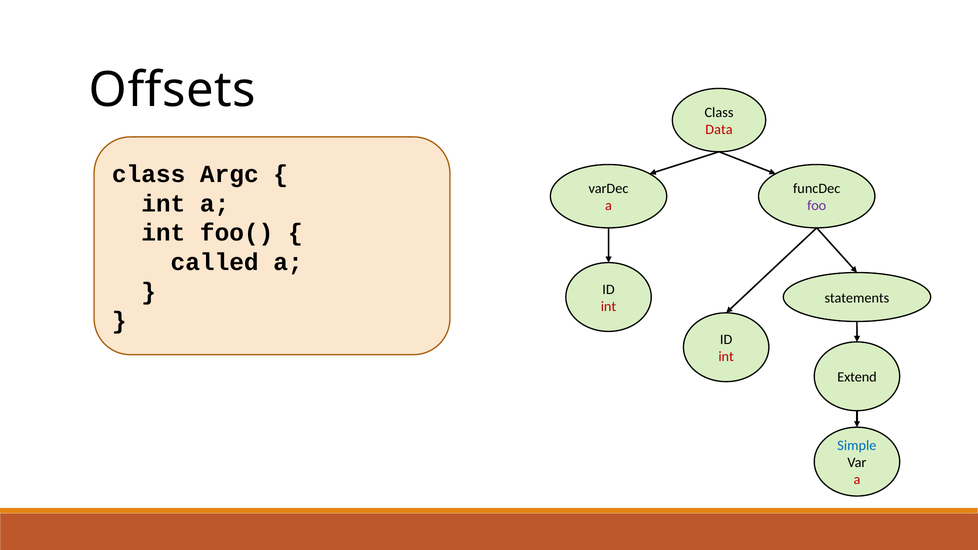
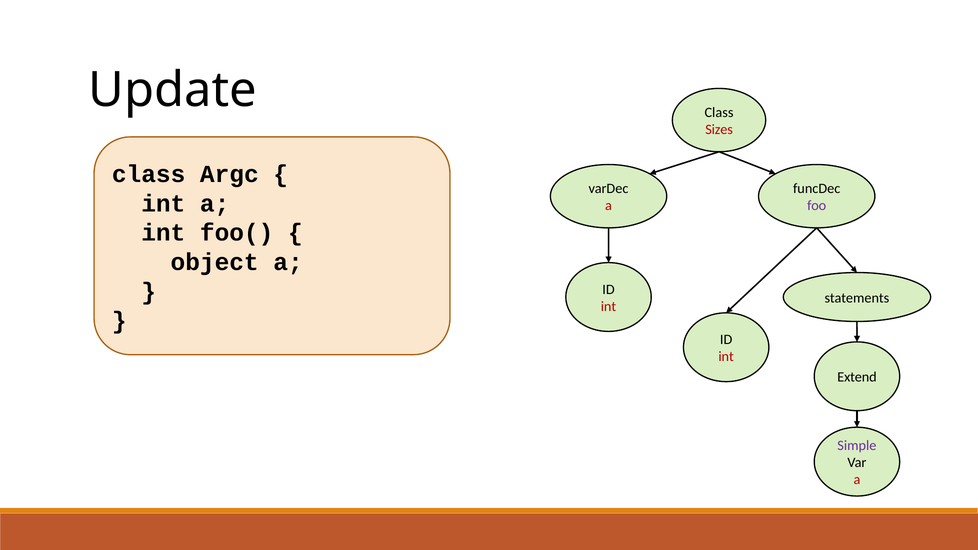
Offsets: Offsets -> Update
Data: Data -> Sizes
called: called -> object
Simple colour: blue -> purple
